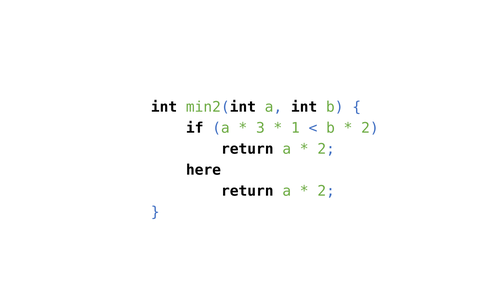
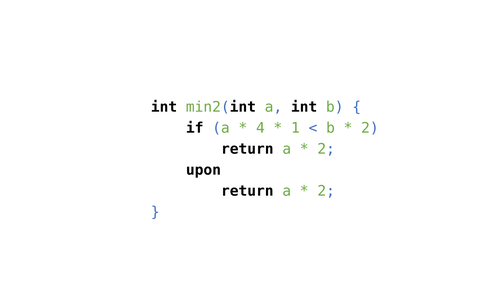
3: 3 -> 4
here: here -> upon
